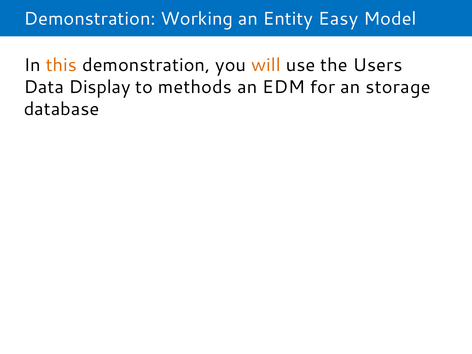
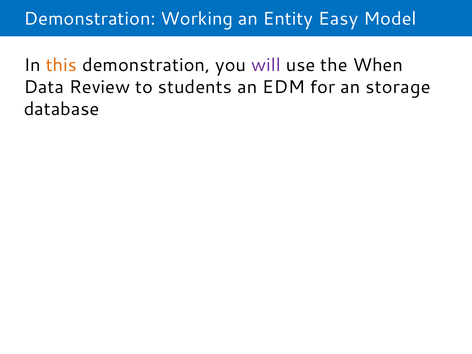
will colour: orange -> purple
Users: Users -> When
Display: Display -> Review
methods: methods -> students
